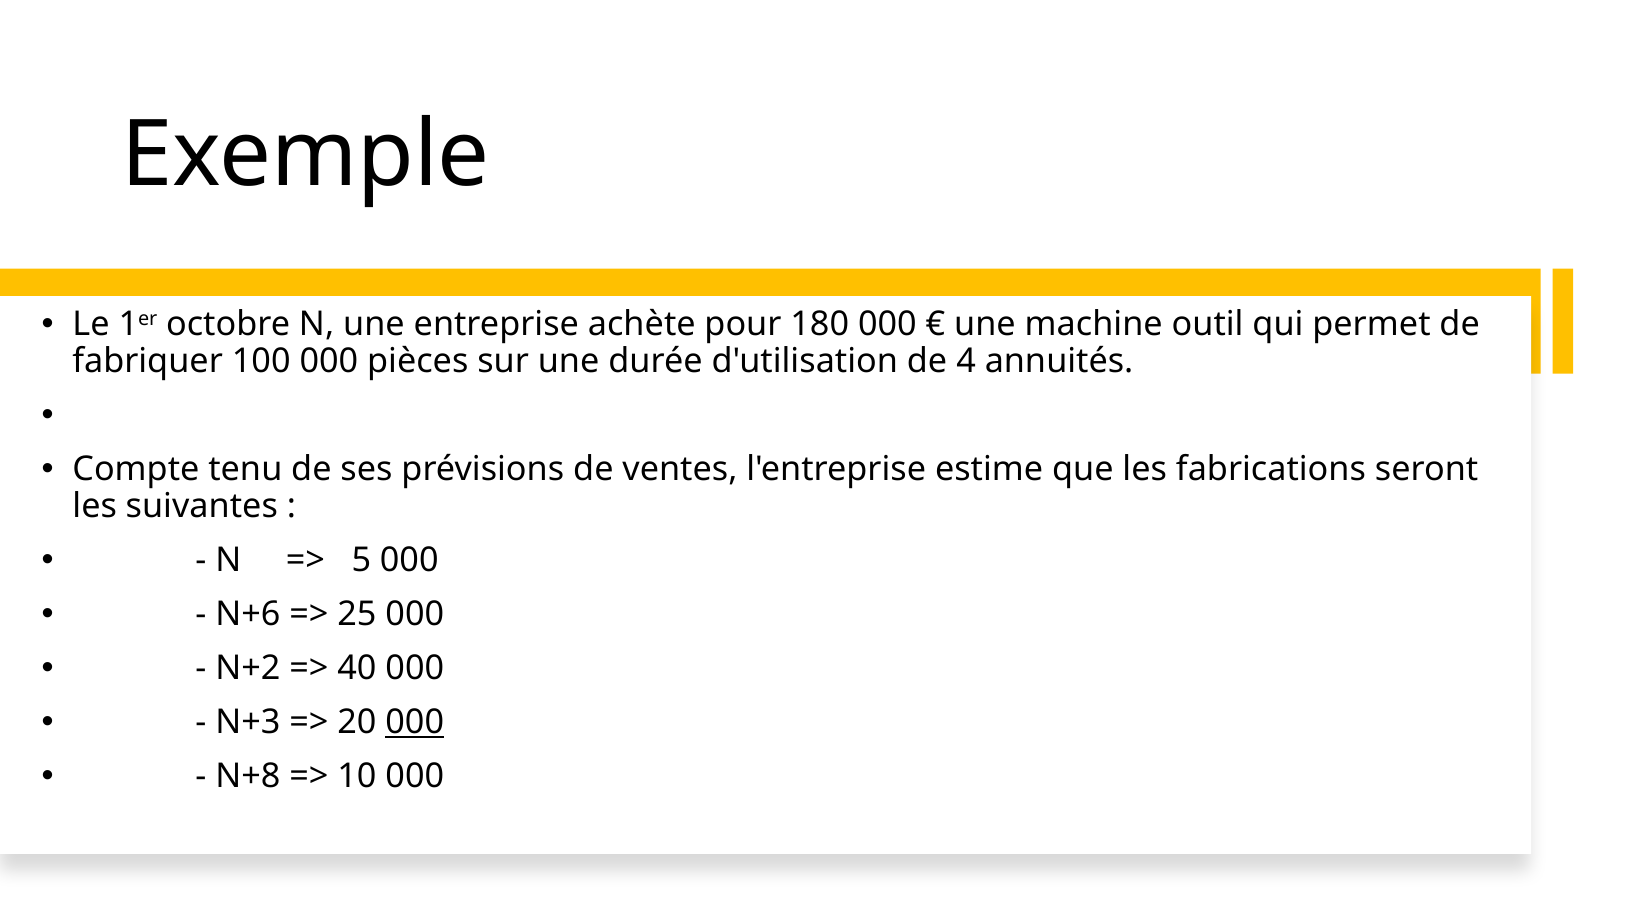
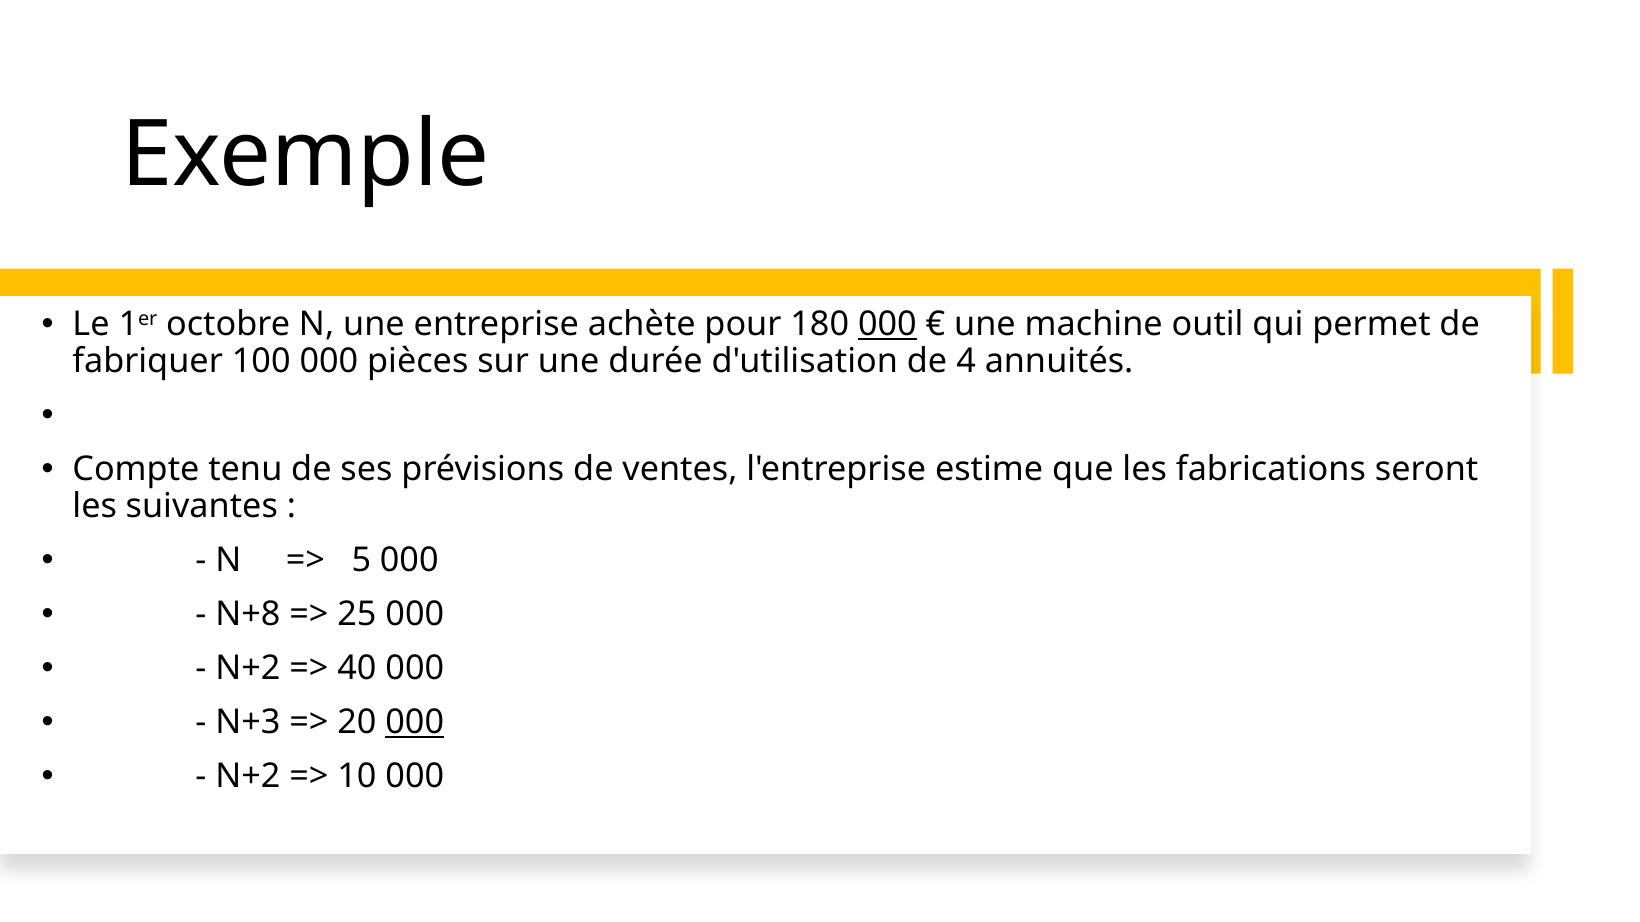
000 at (887, 325) underline: none -> present
N+6: N+6 -> N+8
N+8 at (248, 777): N+8 -> N+2
